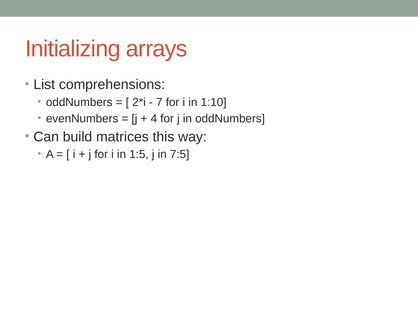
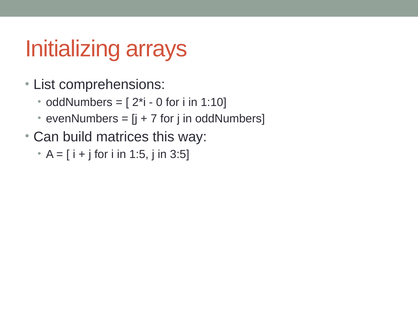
7: 7 -> 0
4: 4 -> 7
7:5: 7:5 -> 3:5
